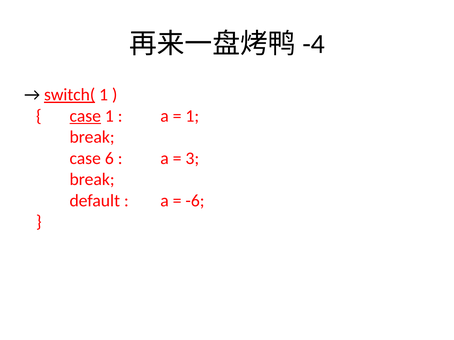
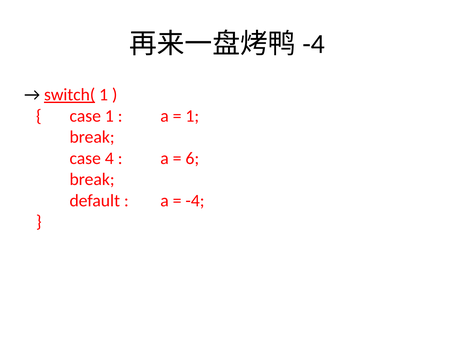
case at (85, 116) underline: present -> none
6: 6 -> 4
3: 3 -> 6
-6: -6 -> -4
